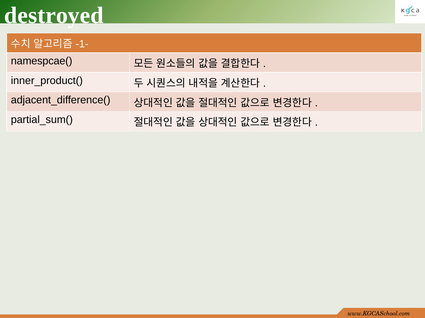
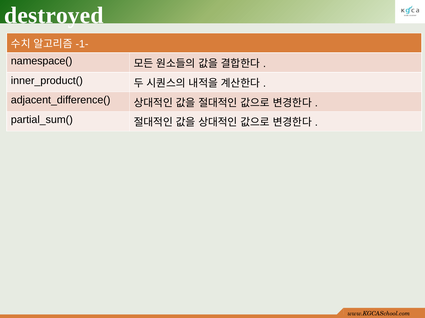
namespcae(: namespcae( -> namespace(
